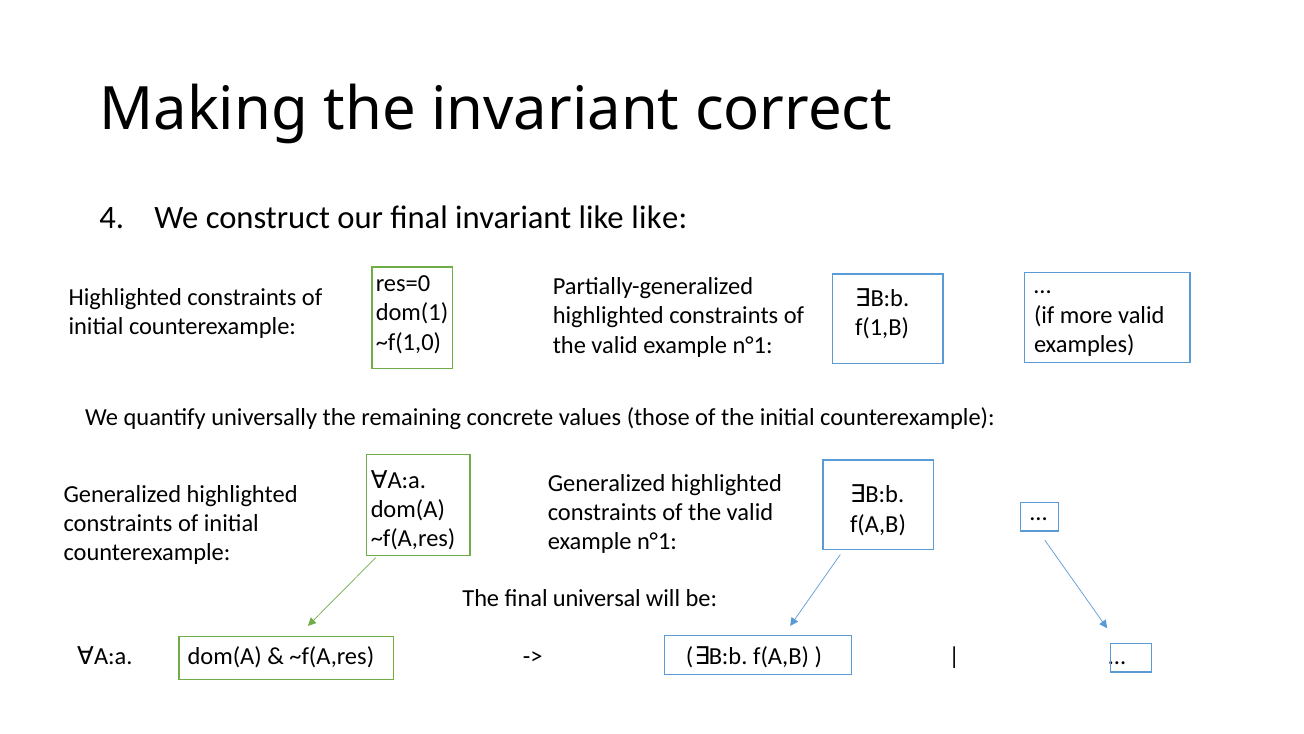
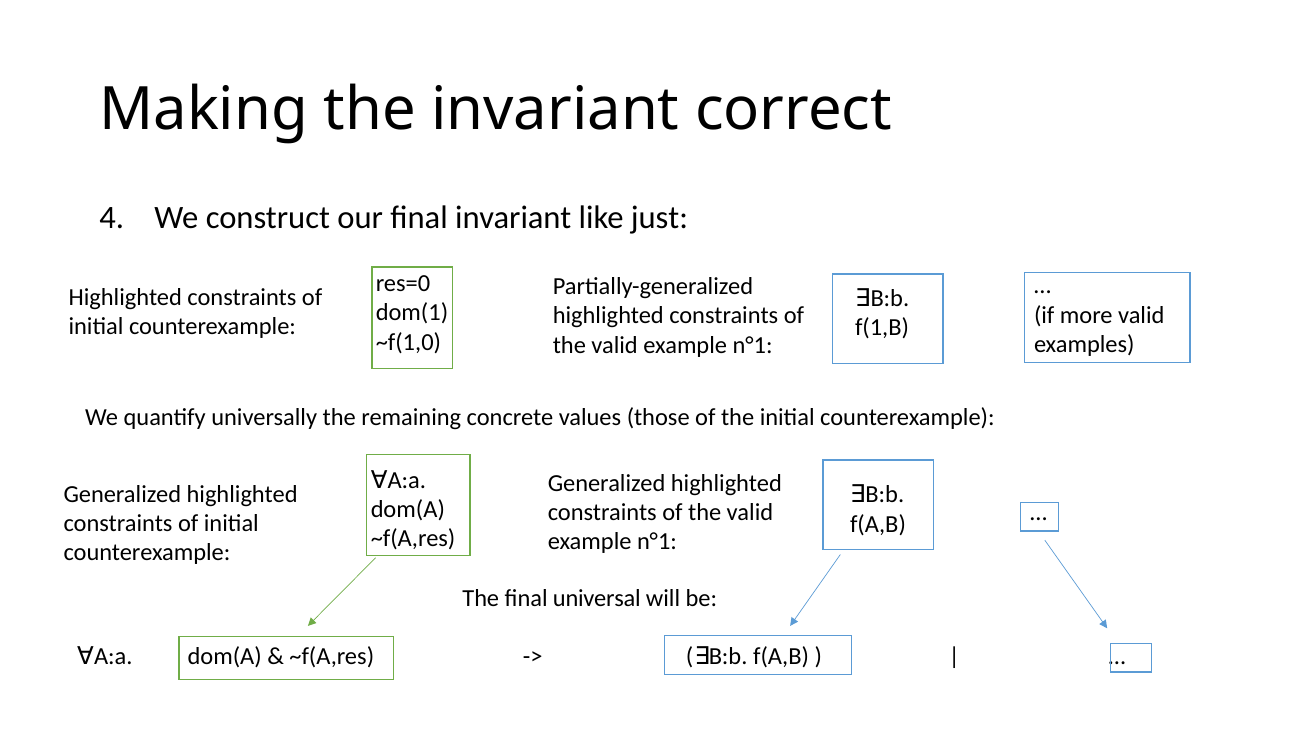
like like: like -> just
